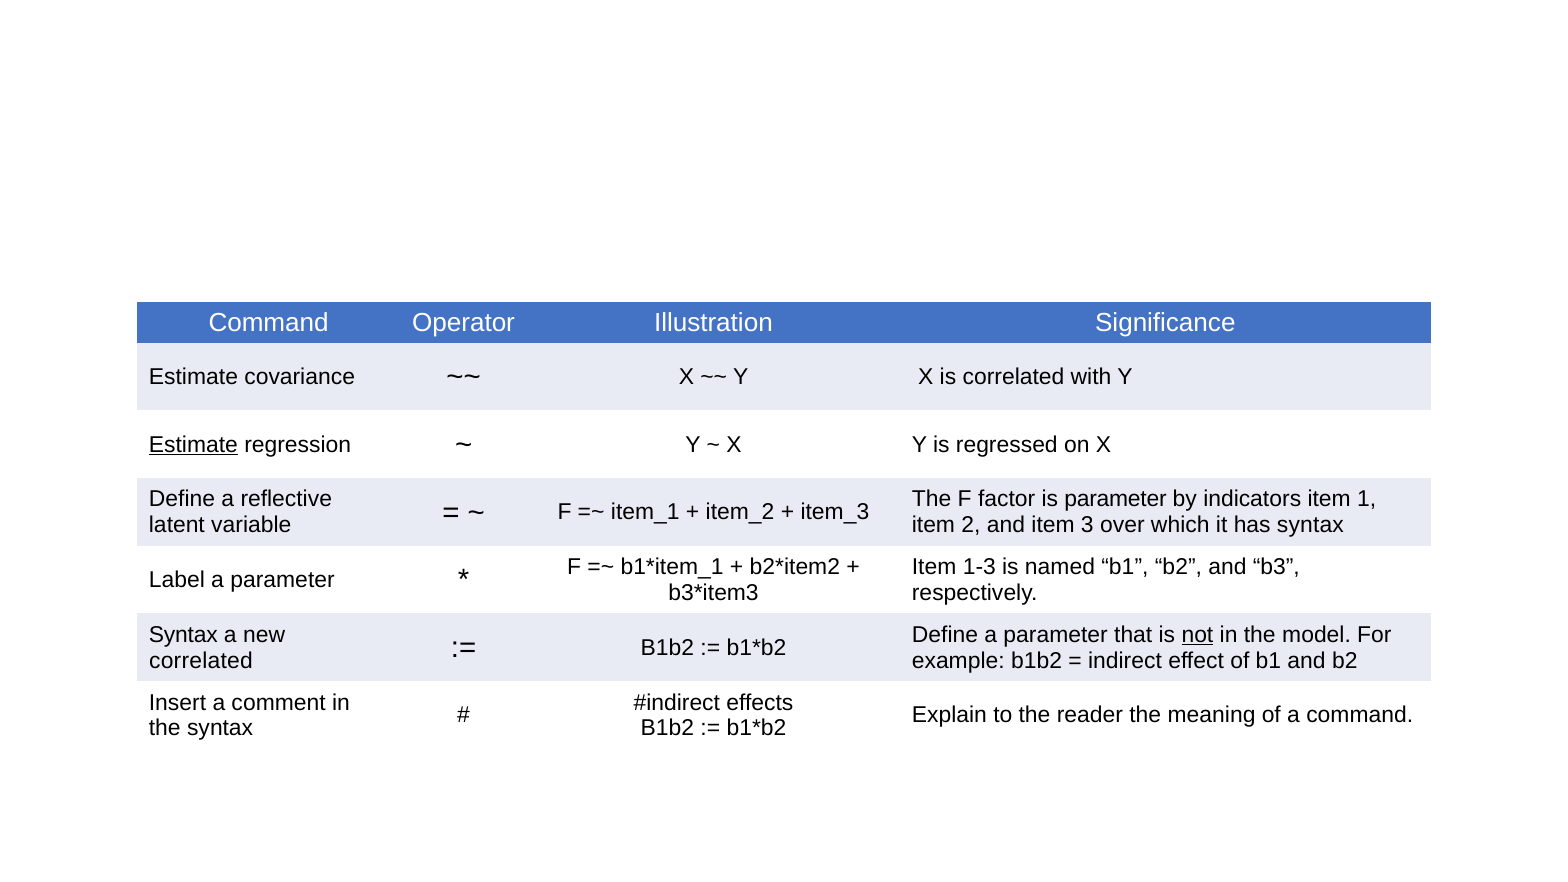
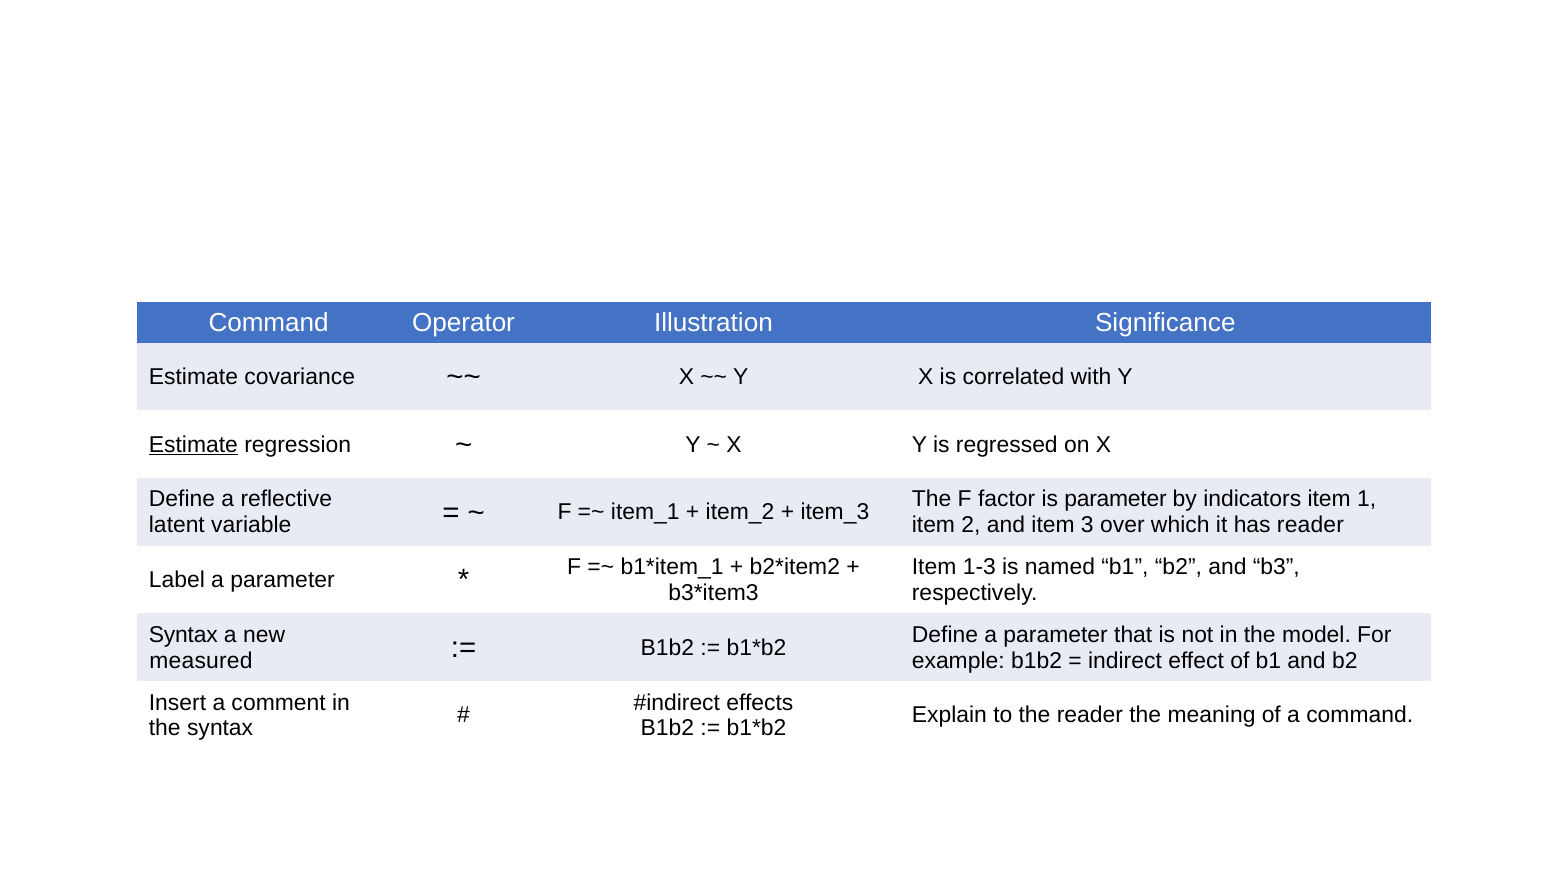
has syntax: syntax -> reader
not underline: present -> none
correlated at (201, 660): correlated -> measured
